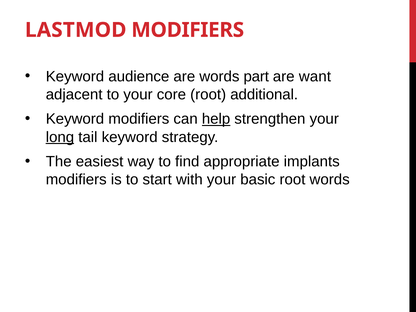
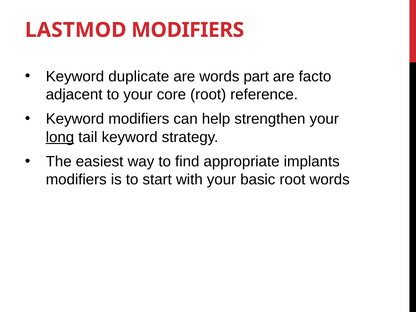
audience: audience -> duplicate
want: want -> facto
additional: additional -> reference
help underline: present -> none
